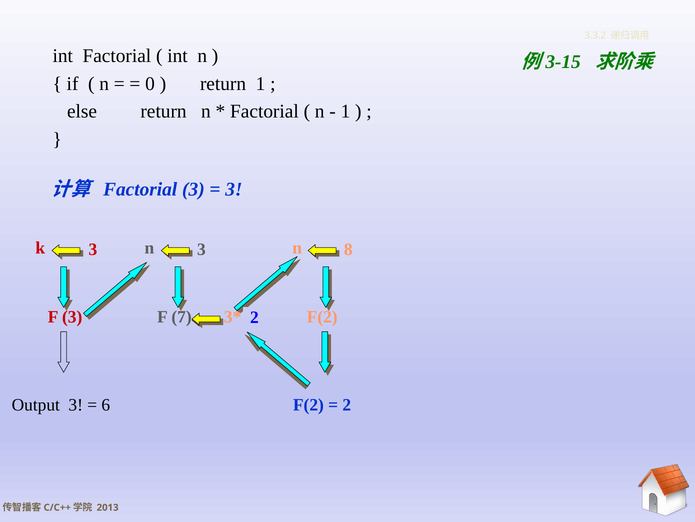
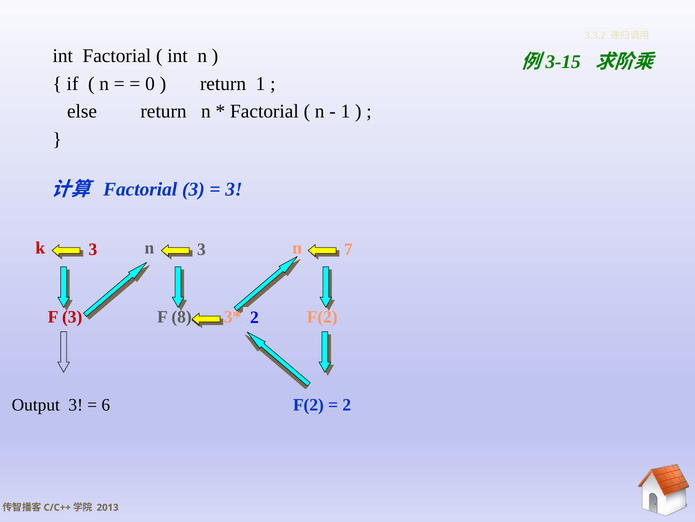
8: 8 -> 7
7: 7 -> 8
